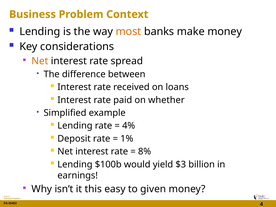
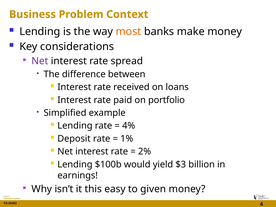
Net at (40, 61) colour: orange -> purple
whether: whether -> portfolio
8%: 8% -> 2%
